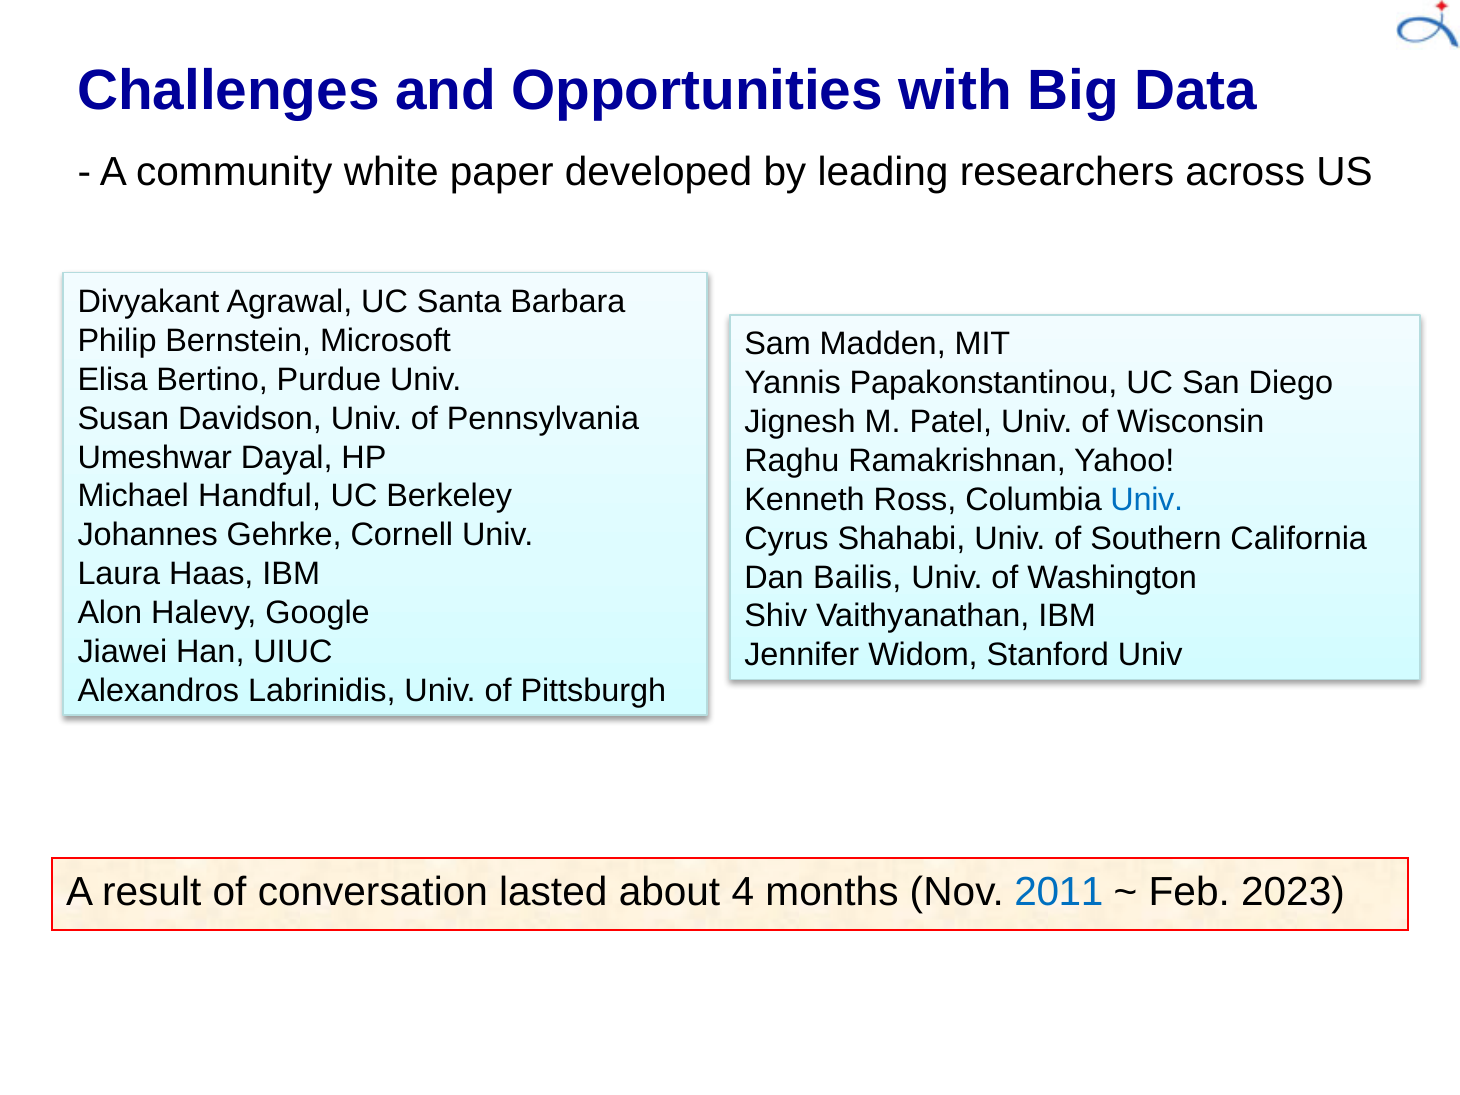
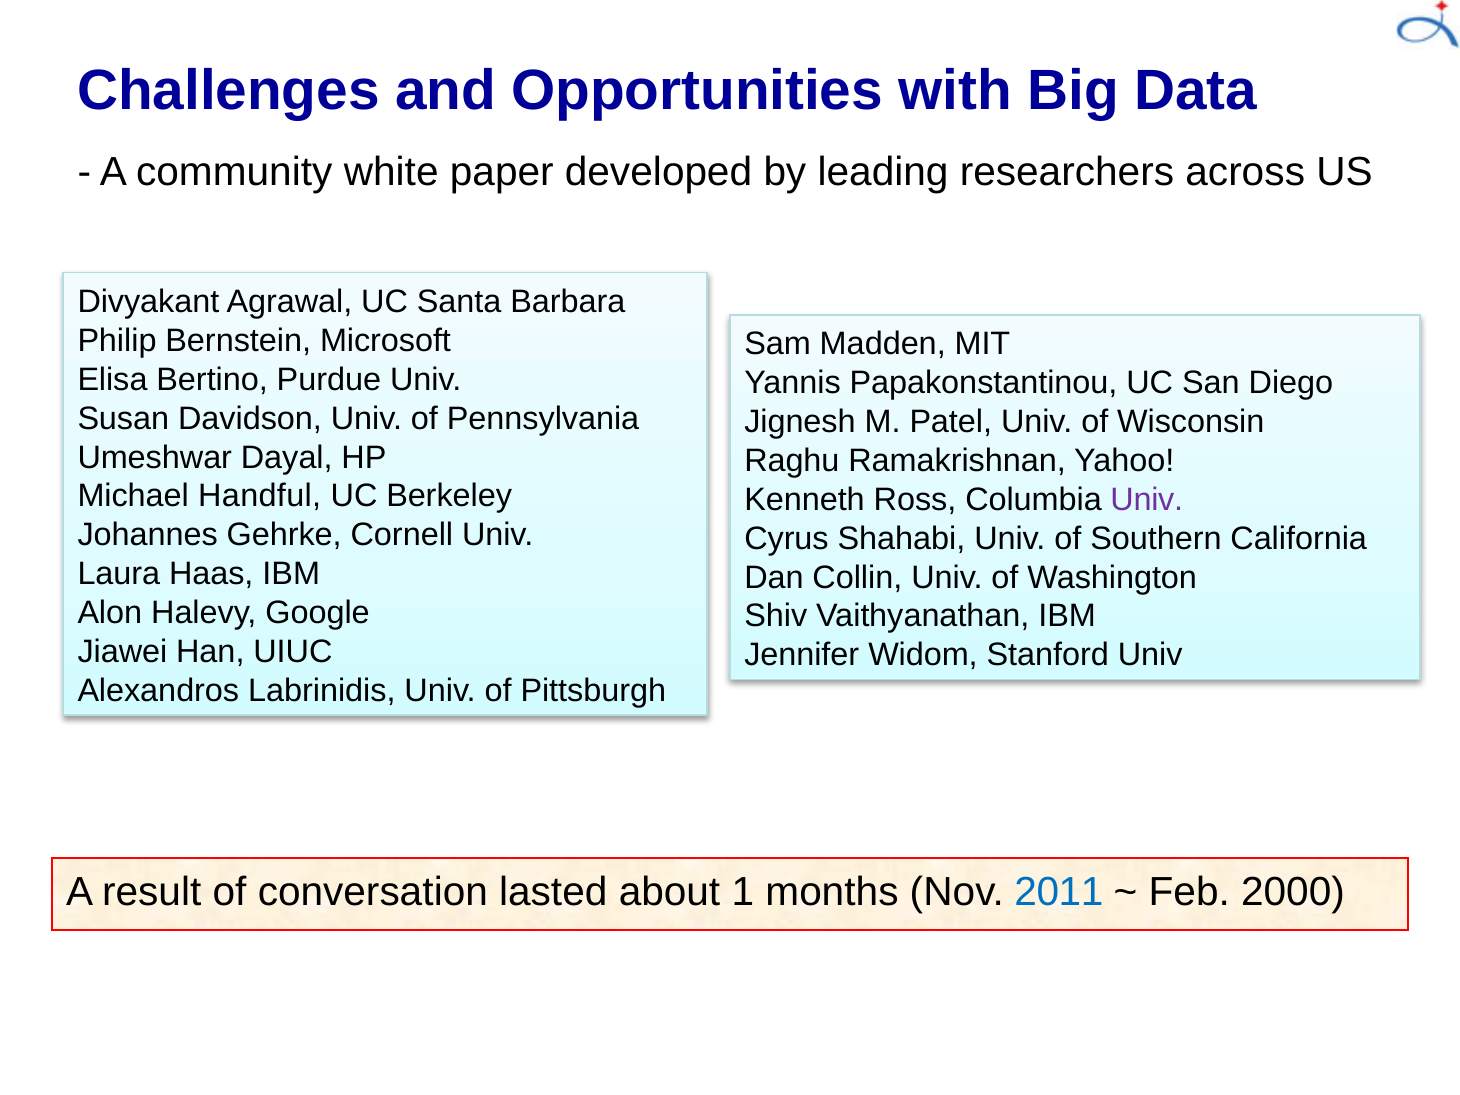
Univ at (1147, 500) colour: blue -> purple
Bailis: Bailis -> Collin
4: 4 -> 1
2023: 2023 -> 2000
